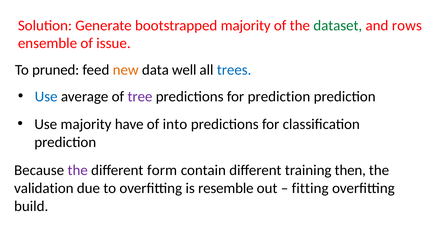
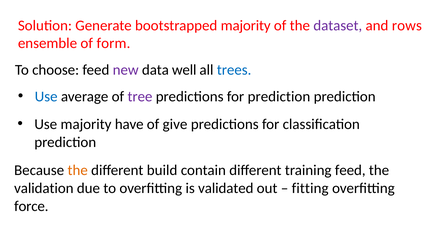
dataset colour: green -> purple
issue: issue -> form
pruned: pruned -> choose
new colour: orange -> purple
into: into -> give
the at (78, 170) colour: purple -> orange
form: form -> build
training then: then -> feed
resemble: resemble -> validated
build: build -> force
